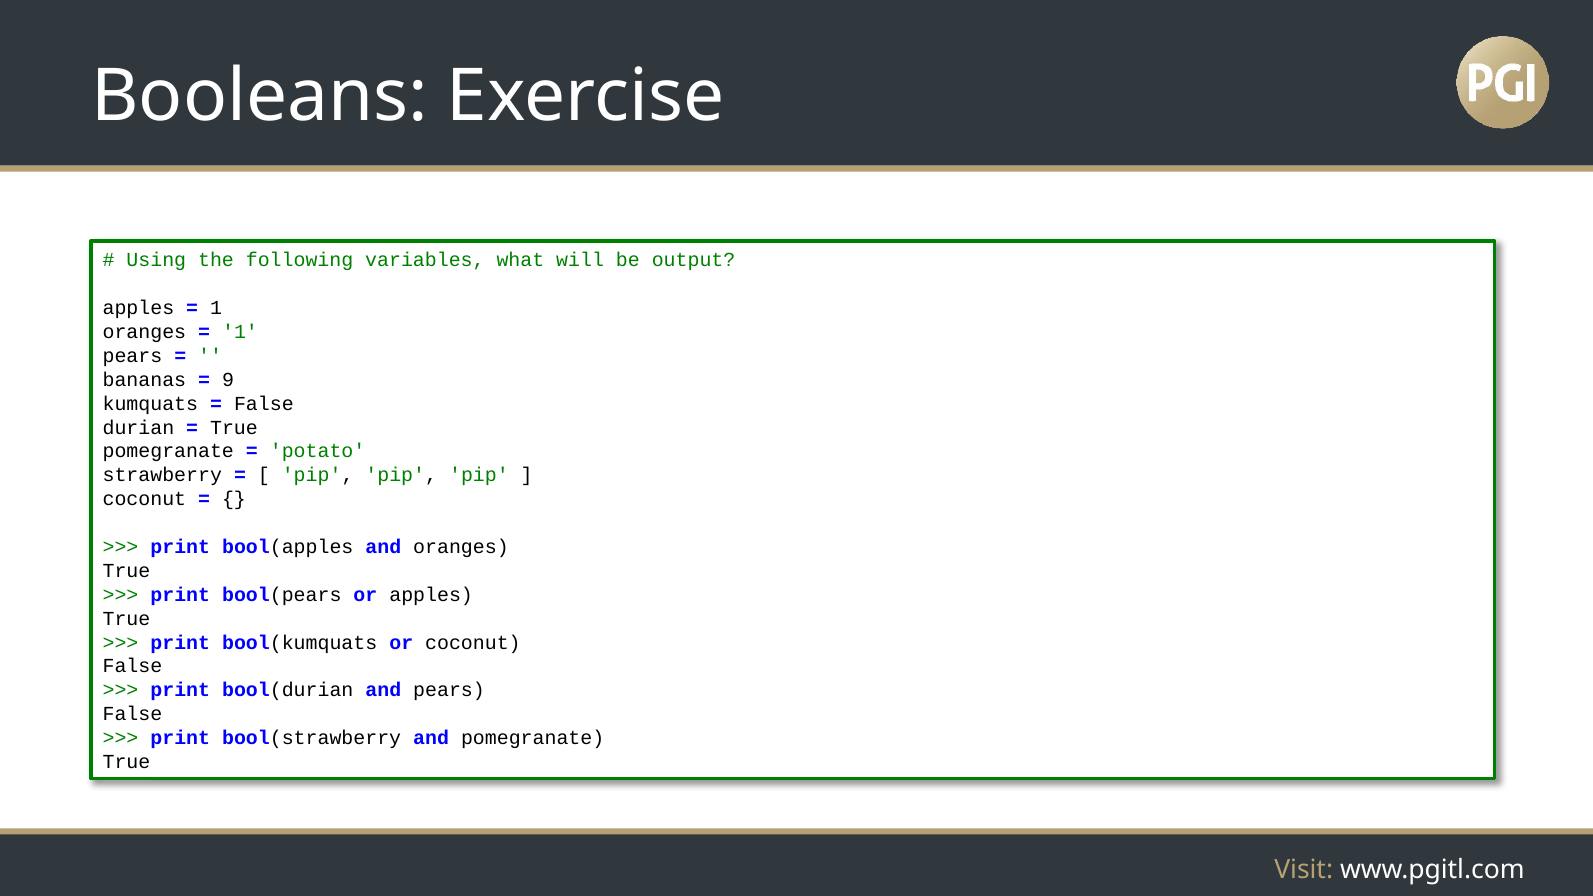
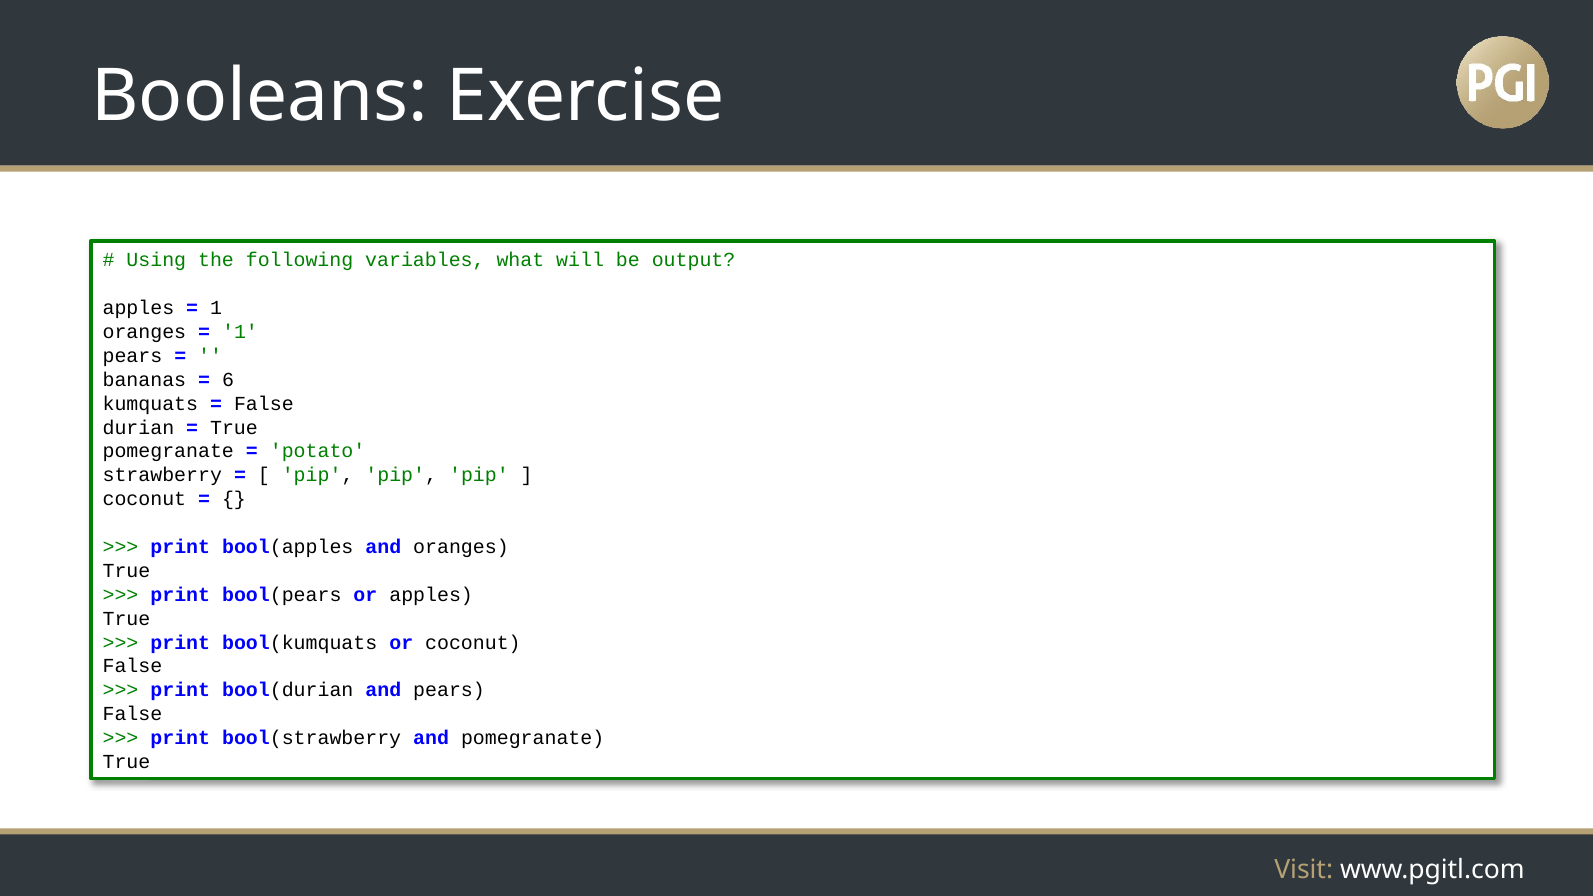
9: 9 -> 6
